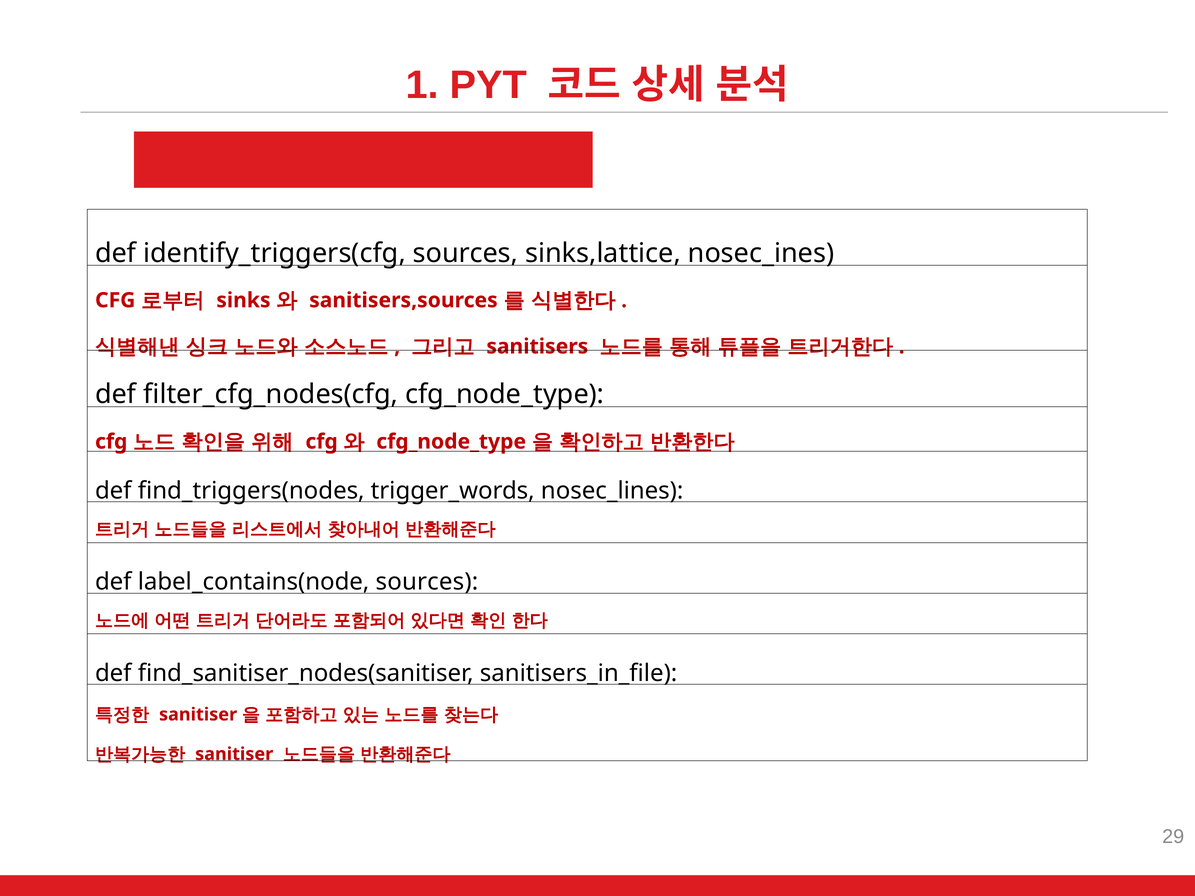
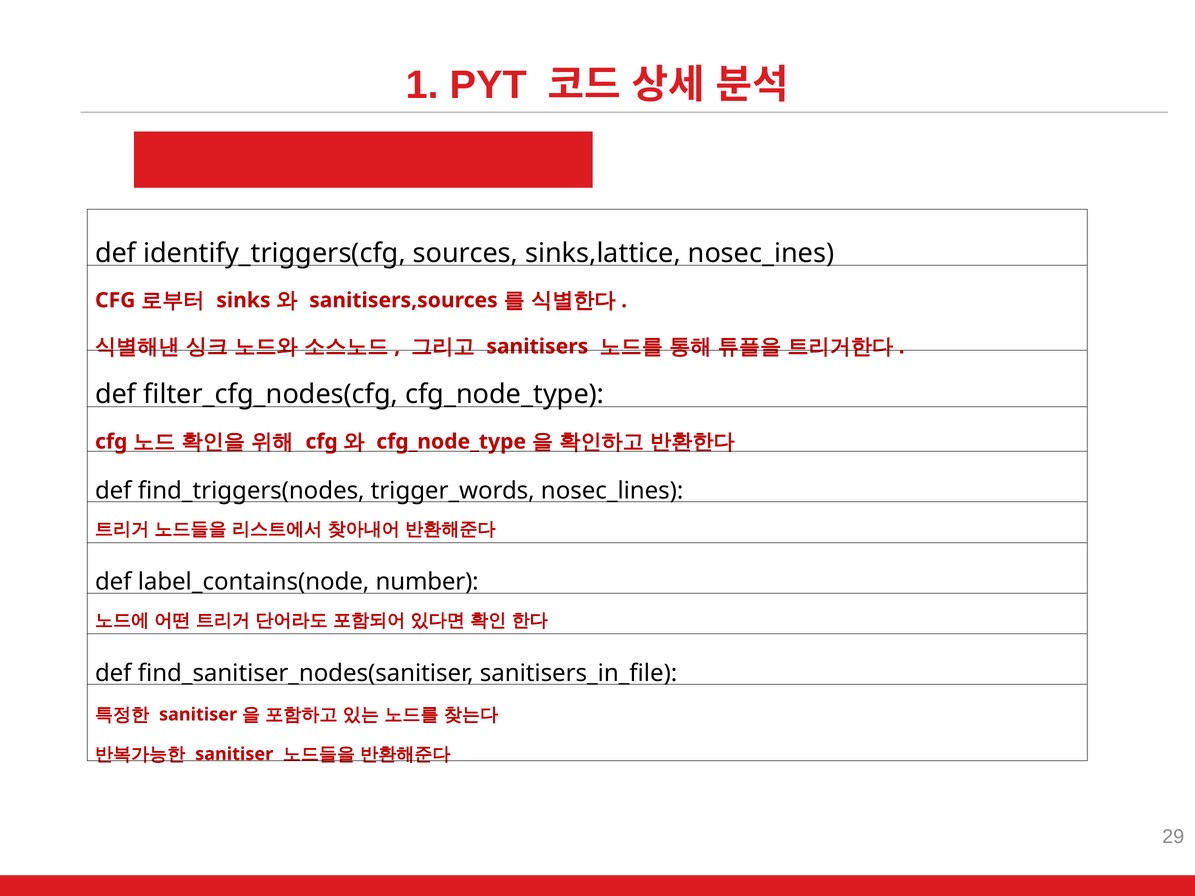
sources at (427, 582): sources -> number
